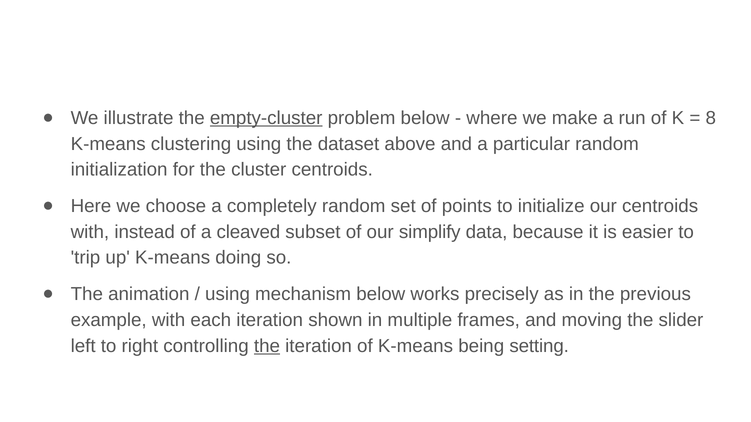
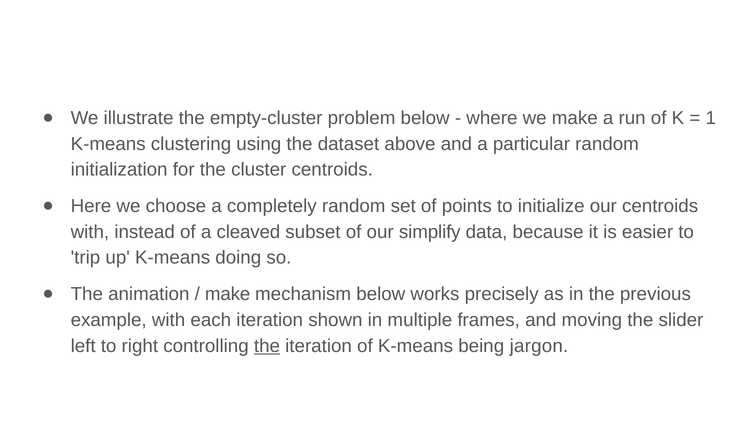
empty-cluster underline: present -> none
8: 8 -> 1
using at (228, 294): using -> make
setting: setting -> jargon
